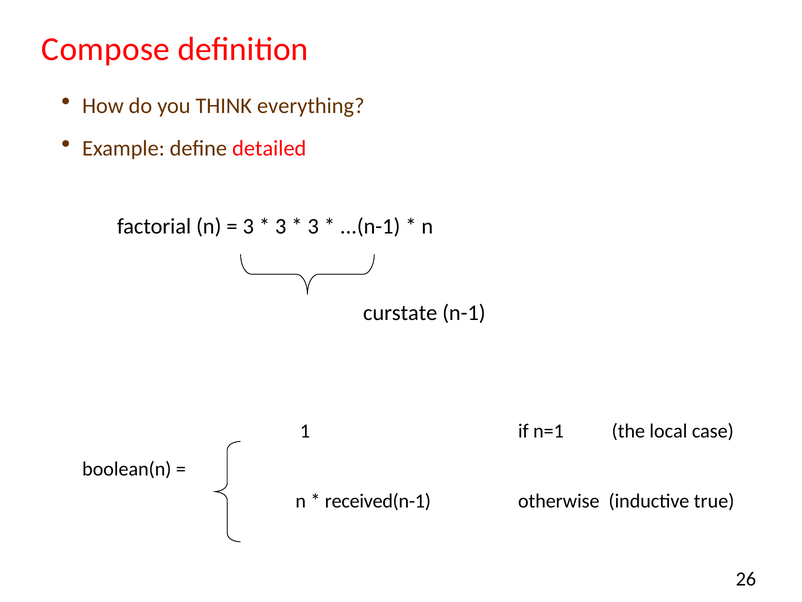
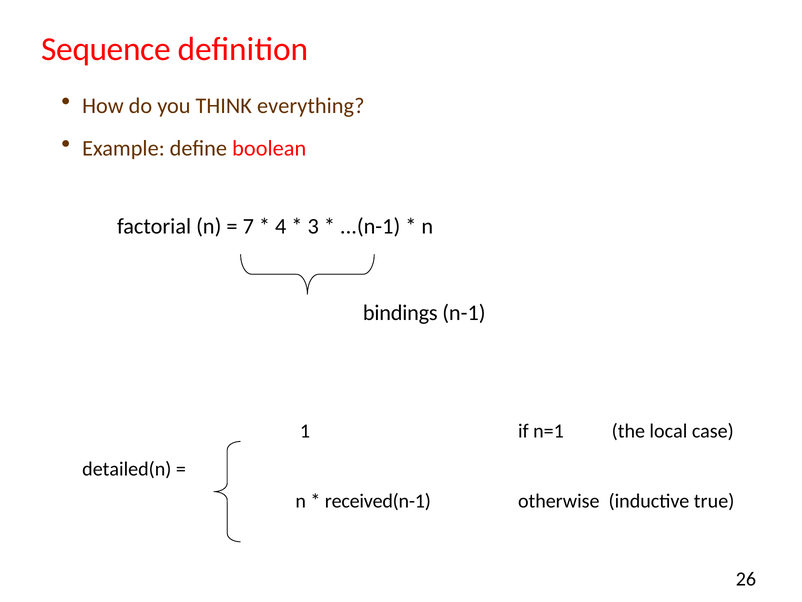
Compose: Compose -> Sequence
detailed: detailed -> boolean
3 at (248, 226): 3 -> 7
3 at (281, 226): 3 -> 4
curstate: curstate -> bindings
boolean(n: boolean(n -> detailed(n
